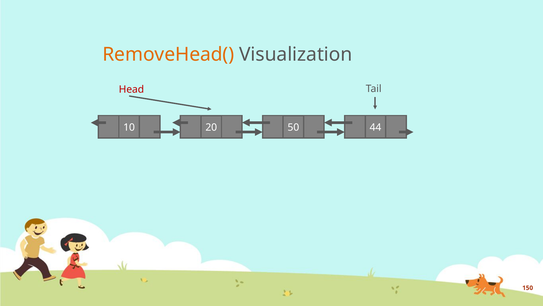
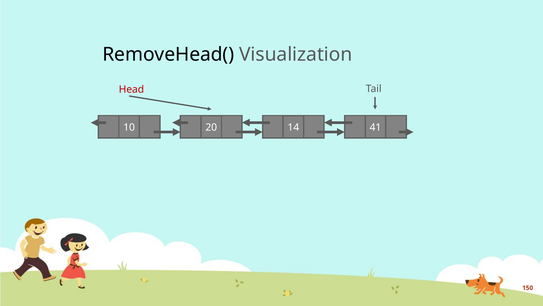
RemoveHead( colour: orange -> black
50: 50 -> 14
44: 44 -> 41
